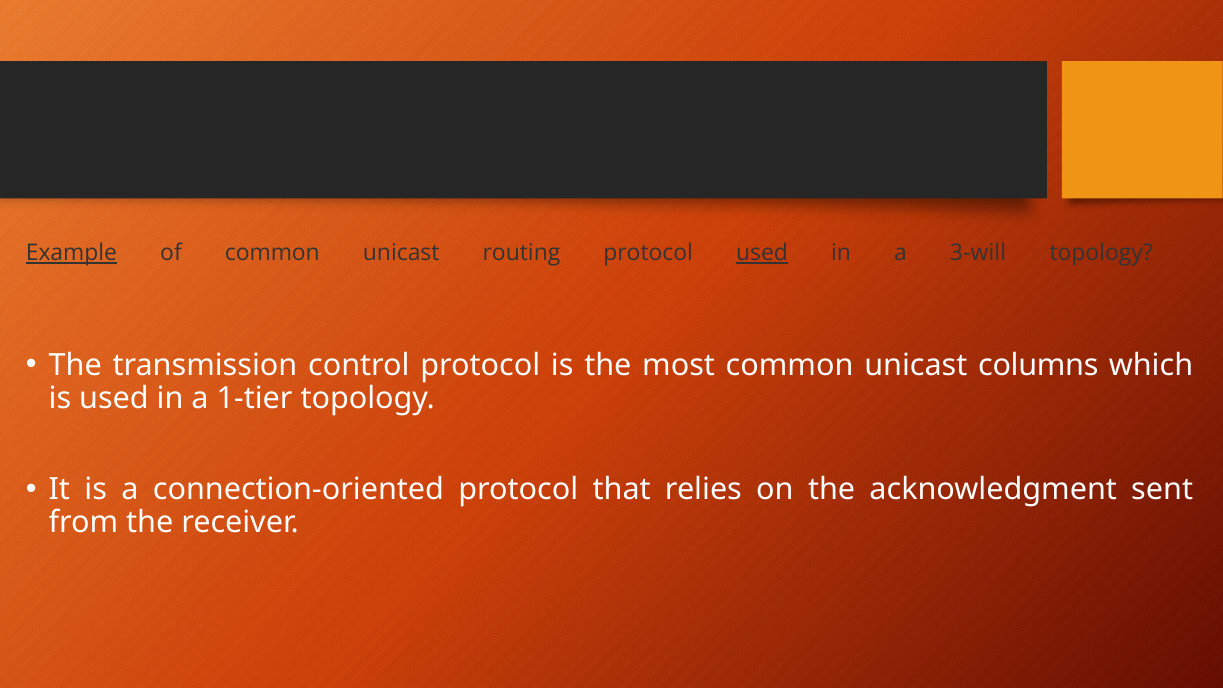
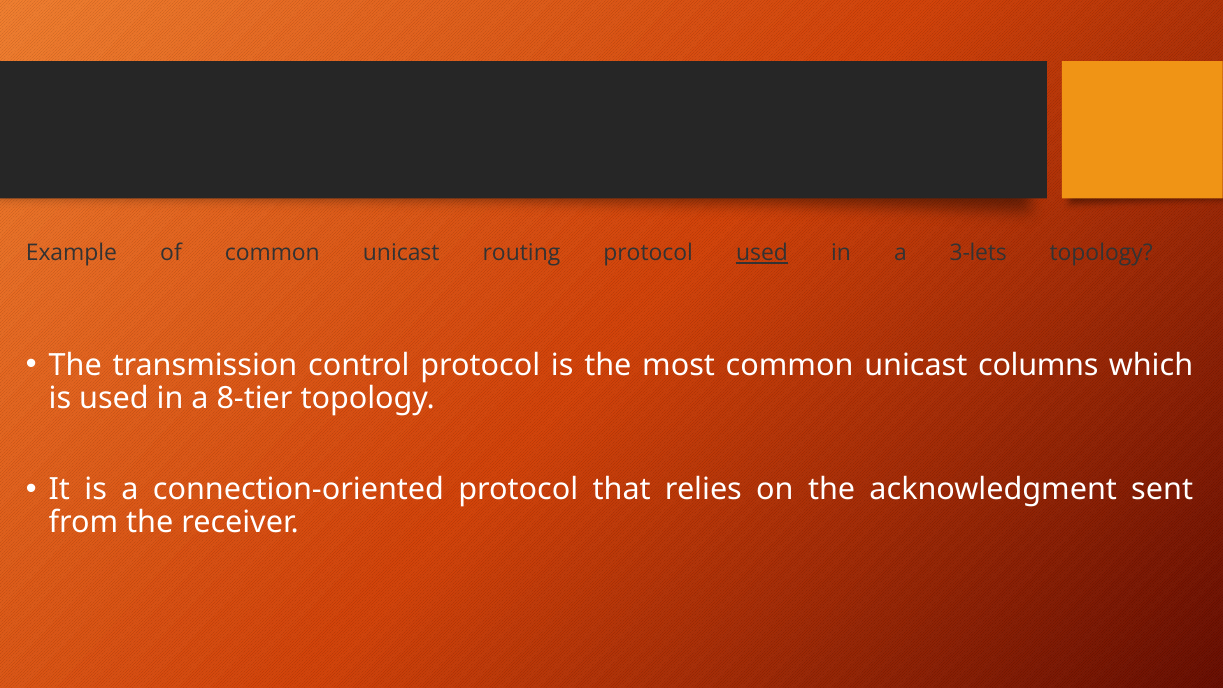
Example underline: present -> none
3-will: 3-will -> 3-lets
1-tier: 1-tier -> 8-tier
